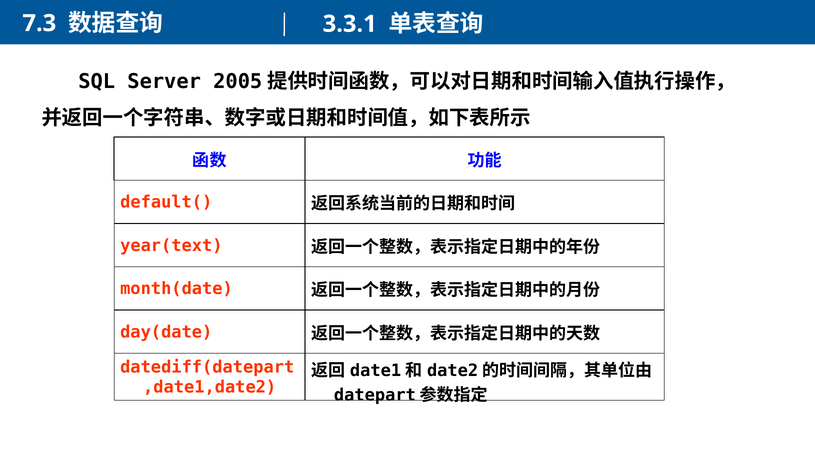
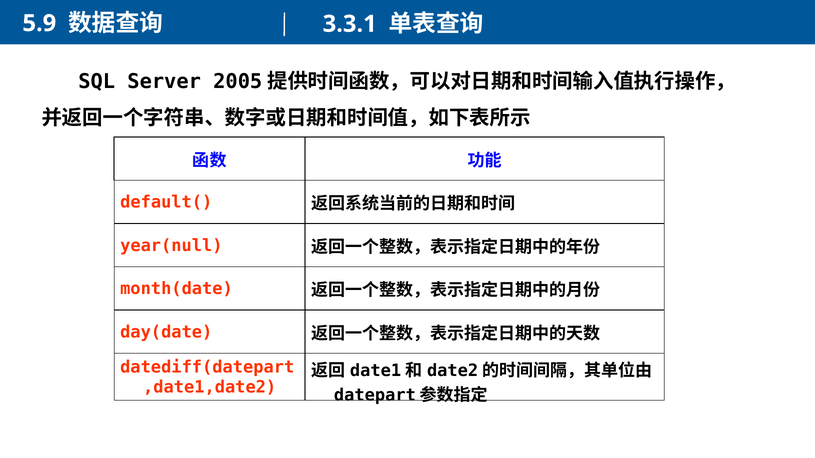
7.3: 7.3 -> 5.9
year(text: year(text -> year(null
